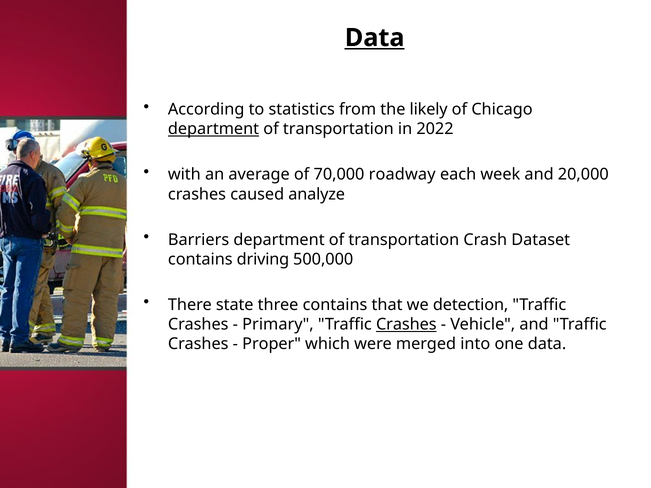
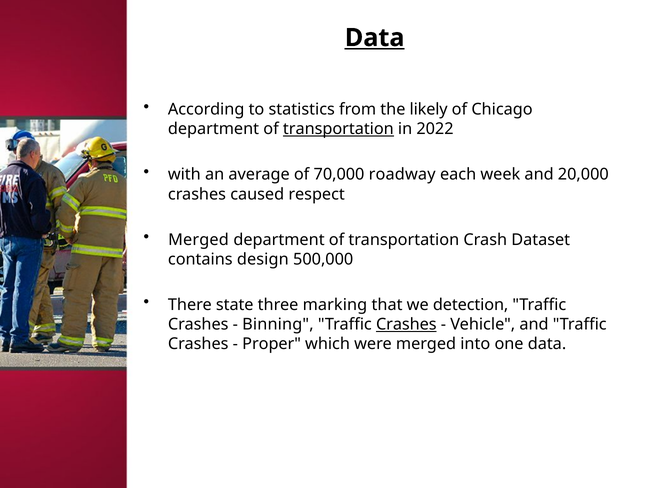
department at (214, 129) underline: present -> none
transportation at (338, 129) underline: none -> present
analyze: analyze -> respect
Barriers at (199, 240): Barriers -> Merged
driving: driving -> design
three contains: contains -> marking
Primary: Primary -> Binning
